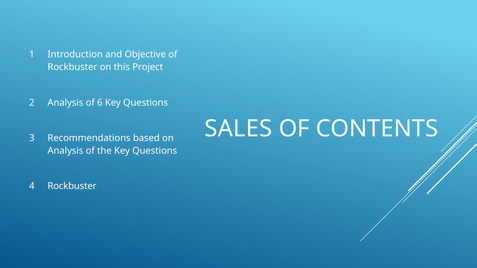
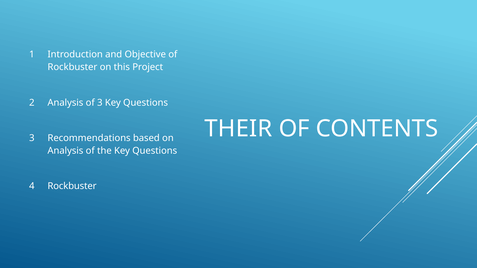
of 6: 6 -> 3
SALES: SALES -> THEIR
